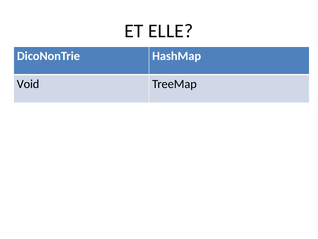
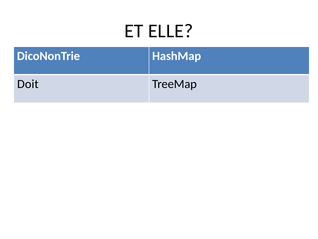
Void: Void -> Doit
